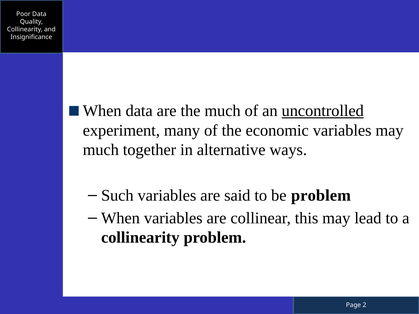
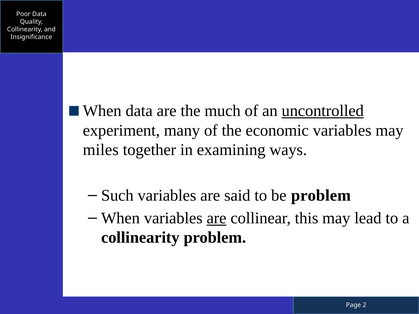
much at (101, 150): much -> miles
alternative: alternative -> examining
are at (217, 218) underline: none -> present
